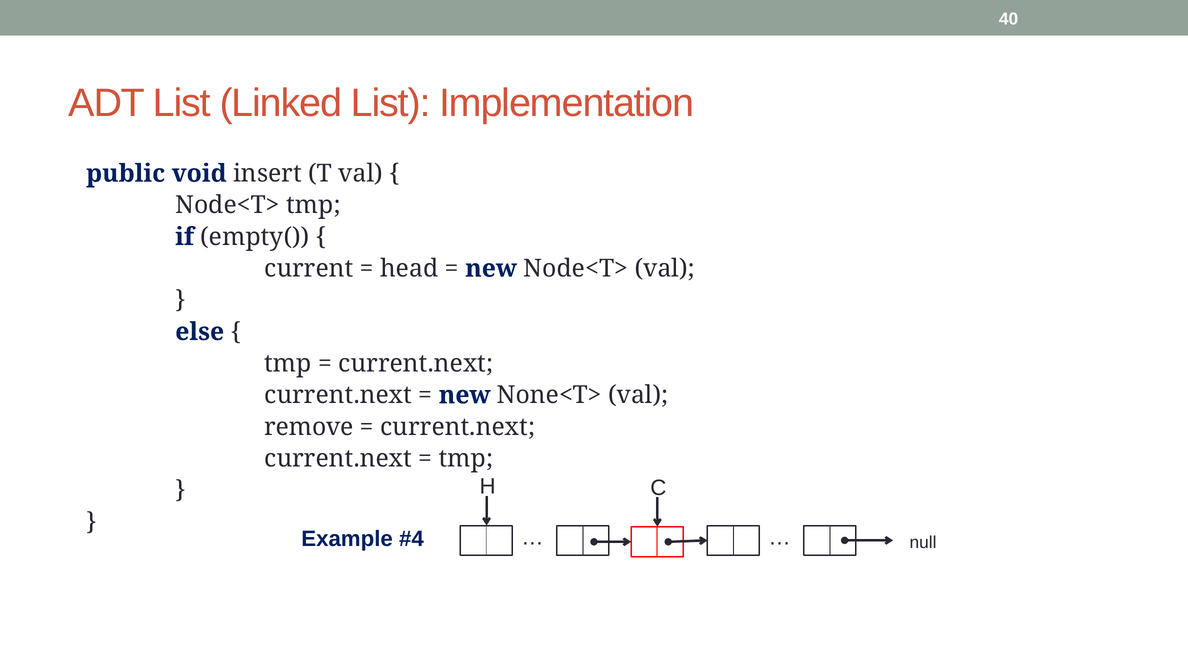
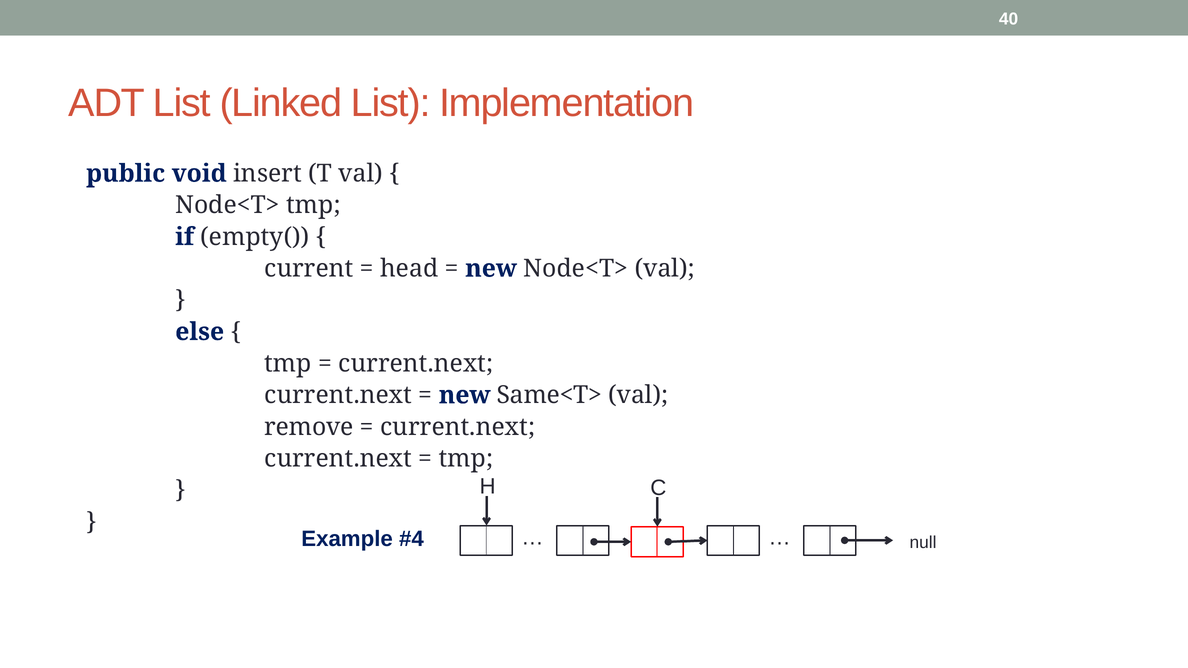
None<T>: None<T> -> Same<T>
